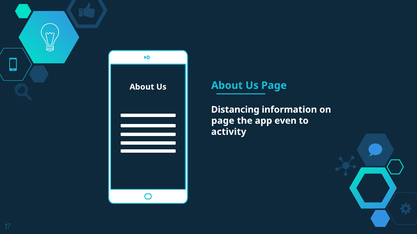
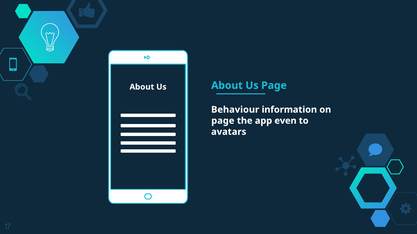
Distancing: Distancing -> Behaviour
activity: activity -> avatars
